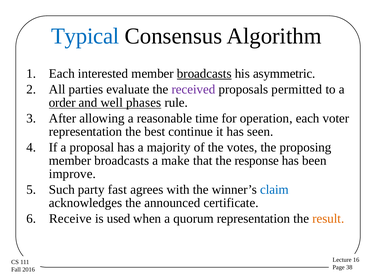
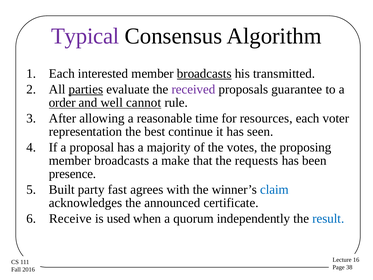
Typical colour: blue -> purple
asymmetric: asymmetric -> transmitted
parties underline: none -> present
permitted: permitted -> guarantee
phases: phases -> cannot
operation: operation -> resources
response: response -> requests
improve: improve -> presence
Such: Such -> Built
quorum representation: representation -> independently
result colour: orange -> blue
